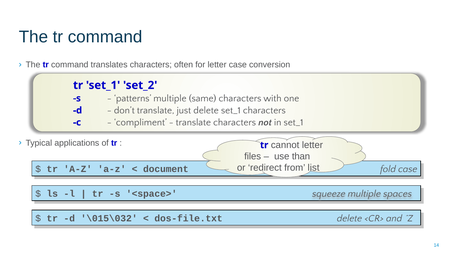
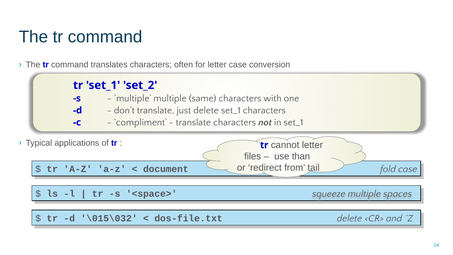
patterns at (133, 98): patterns -> multiple
list: list -> tail
